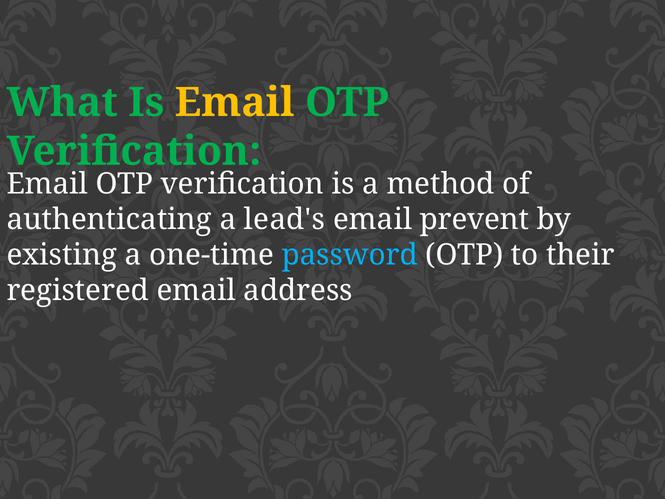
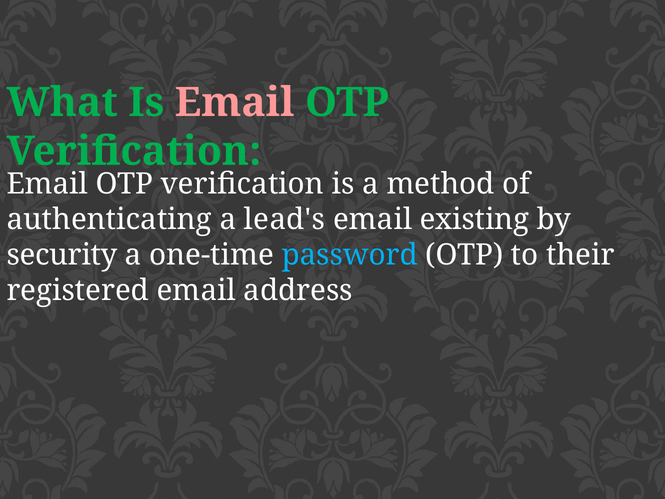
Email at (235, 103) colour: yellow -> pink
prevent: prevent -> existing
existing: existing -> security
